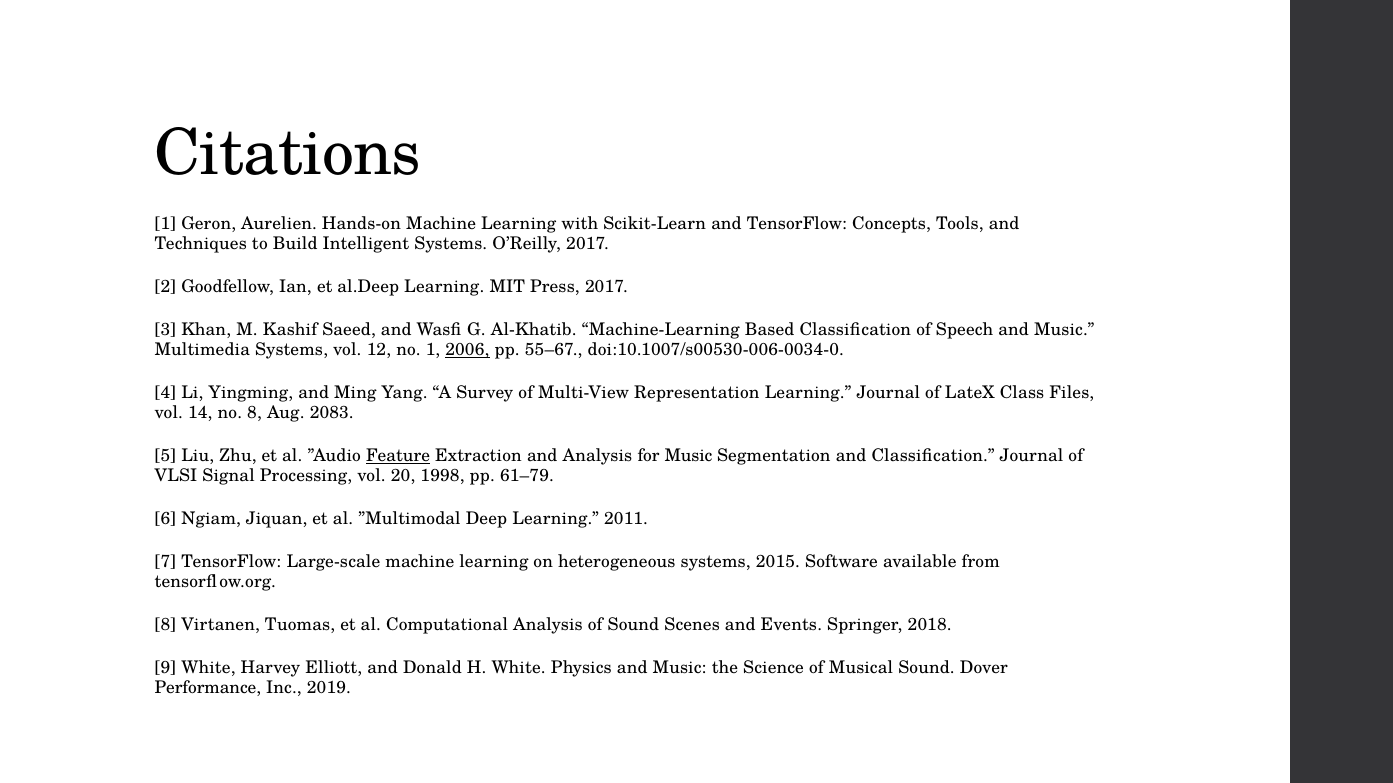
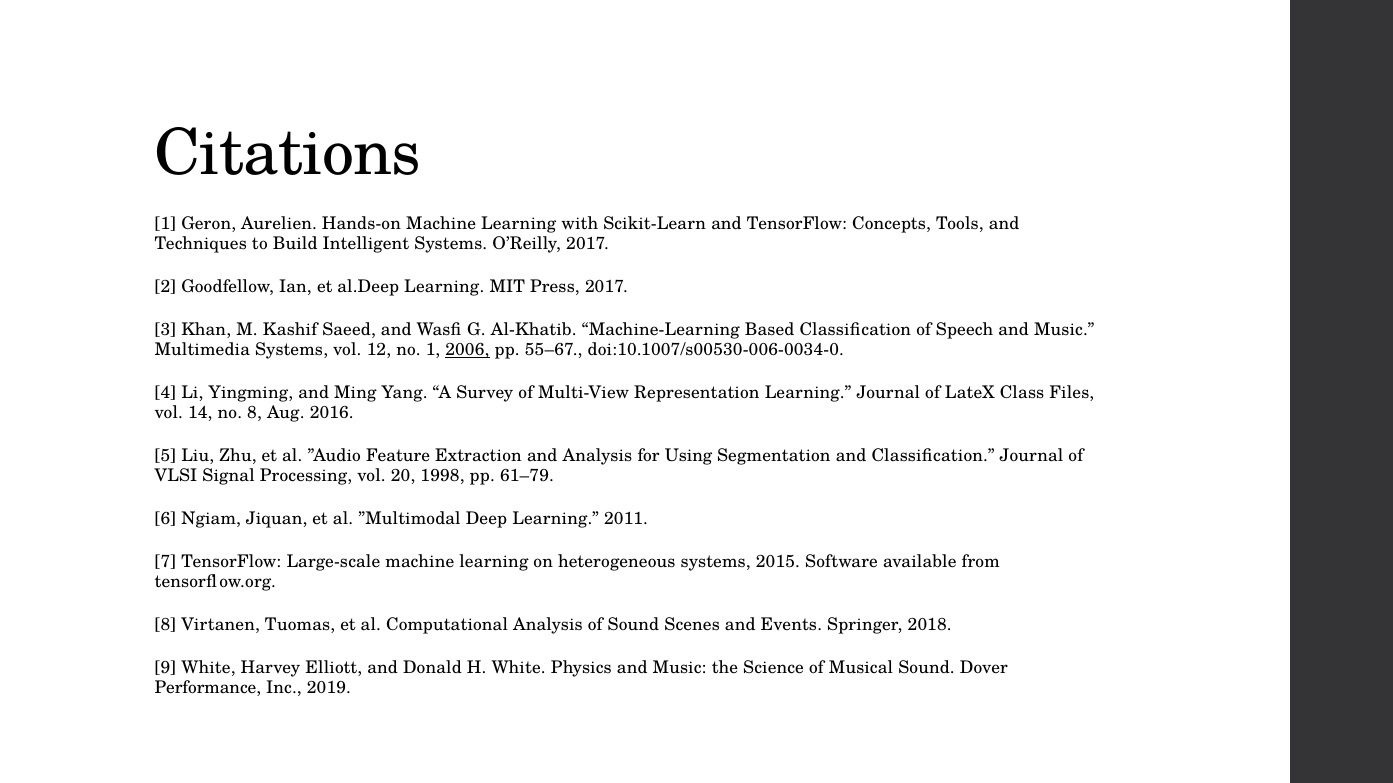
2083: 2083 -> 2016
Feature underline: present -> none
for Music: Music -> Using
